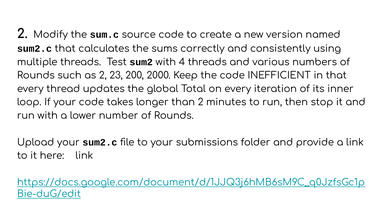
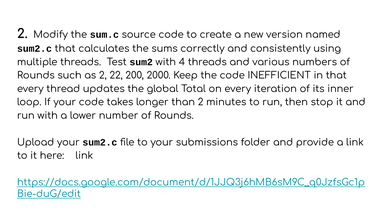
23: 23 -> 22
